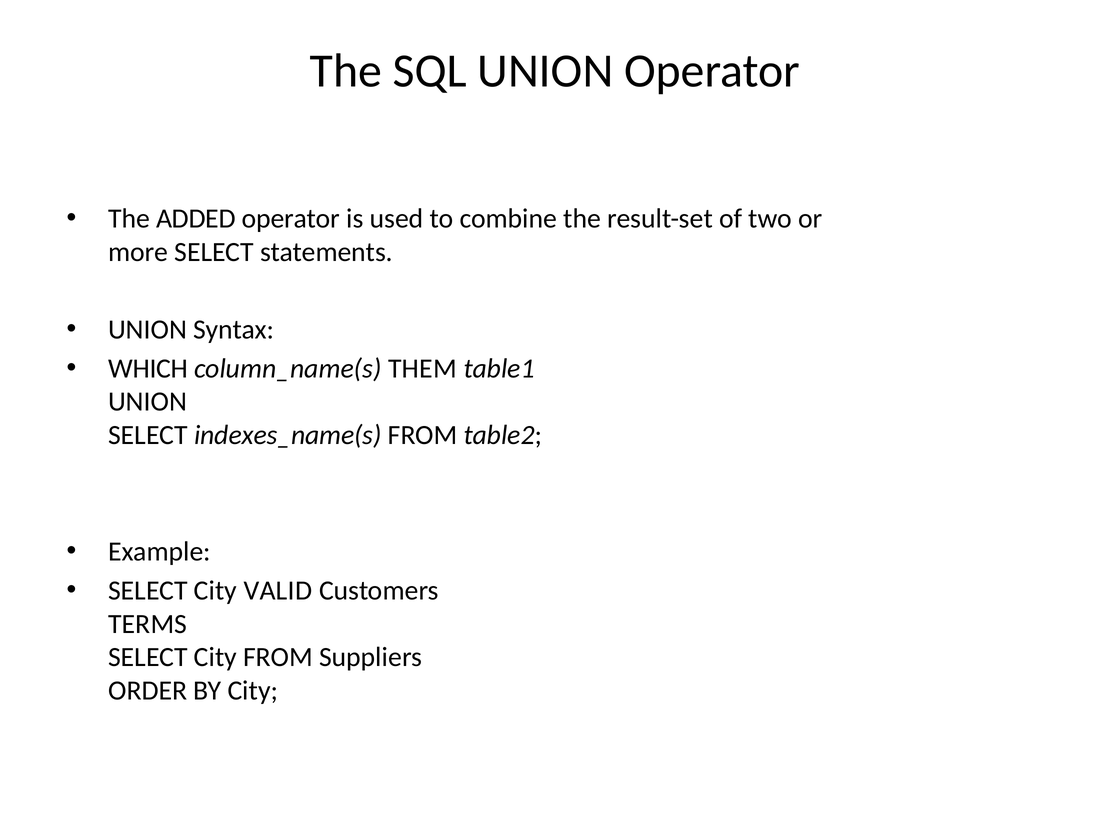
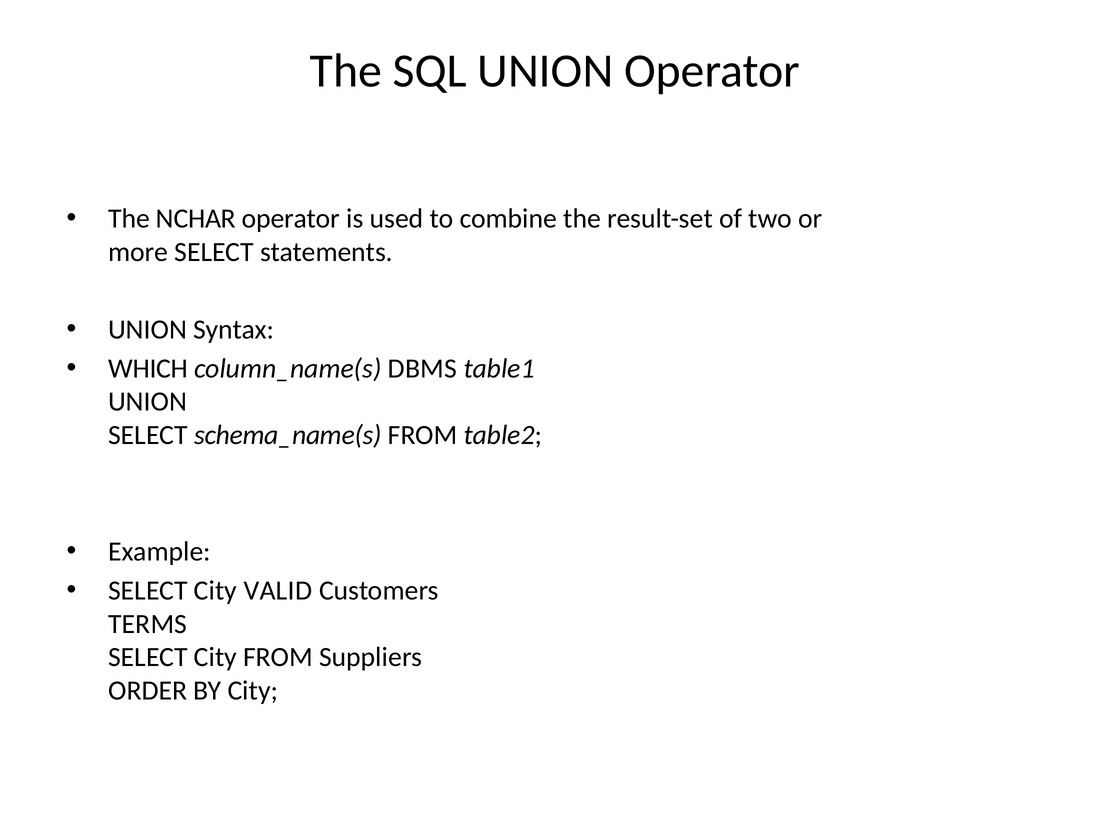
ADDED: ADDED -> NCHAR
THEM: THEM -> DBMS
indexes_name(s: indexes_name(s -> schema_name(s
